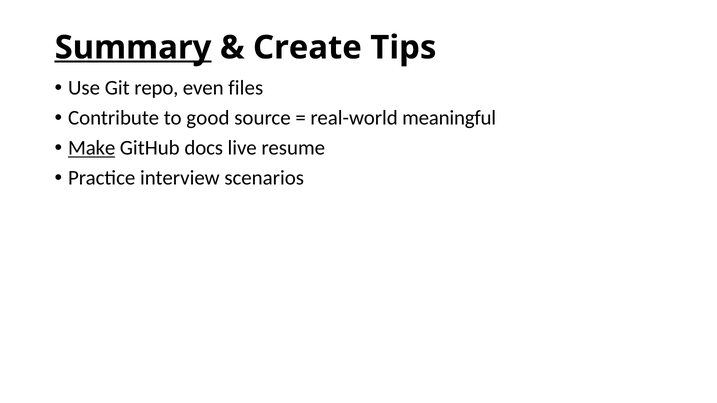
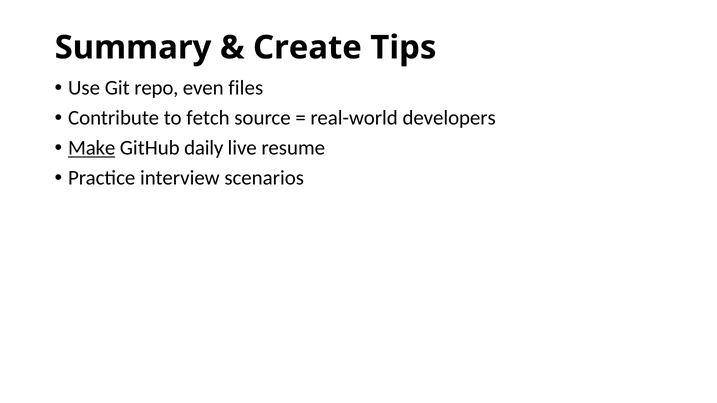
Summary underline: present -> none
good: good -> fetch
meaningful: meaningful -> developers
docs: docs -> daily
